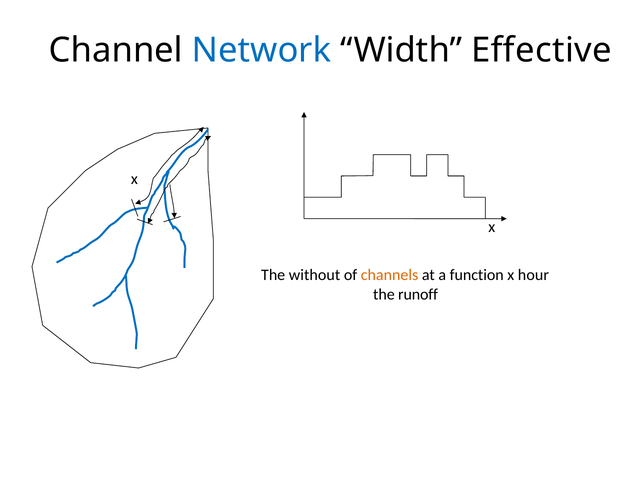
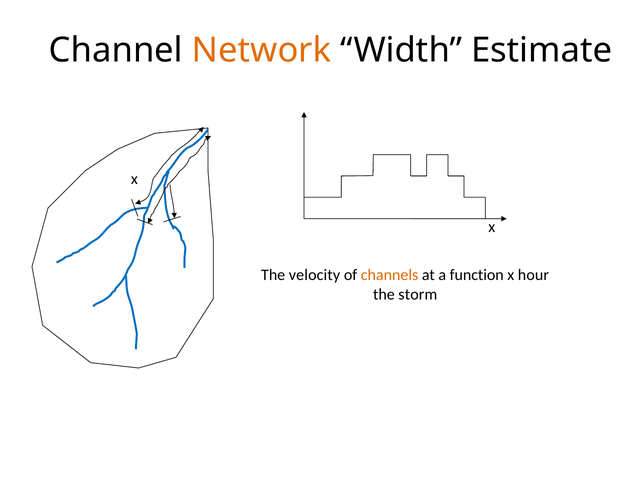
Network colour: blue -> orange
Effective: Effective -> Estimate
without: without -> velocity
runoff: runoff -> storm
